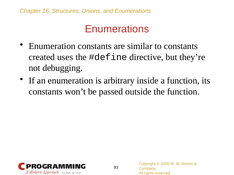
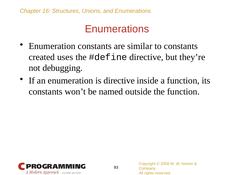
is arbitrary: arbitrary -> directive
passed: passed -> named
